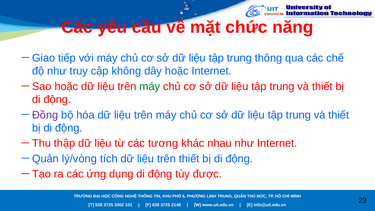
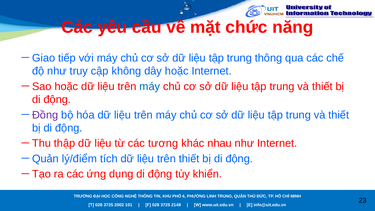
máy at (150, 86) colour: green -> blue
lý/vòng: lý/vòng -> lý/điểm
được: được -> khiển
